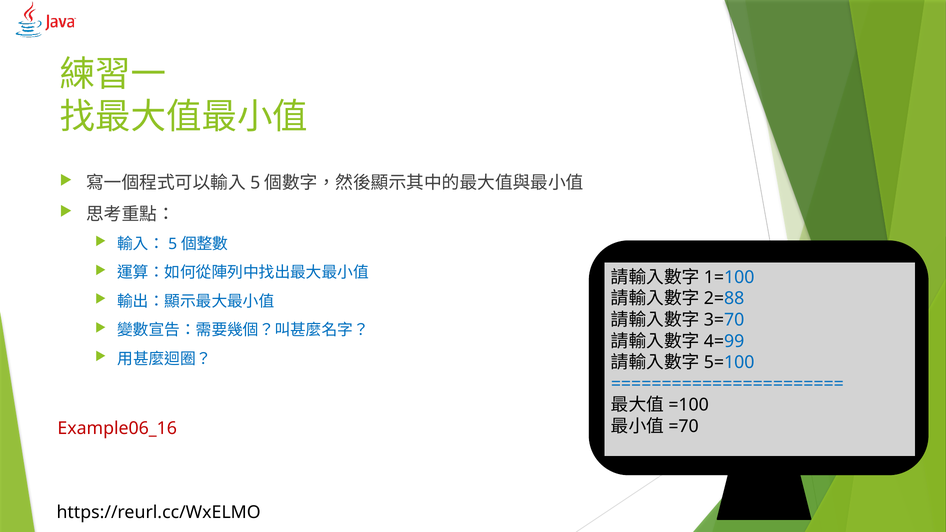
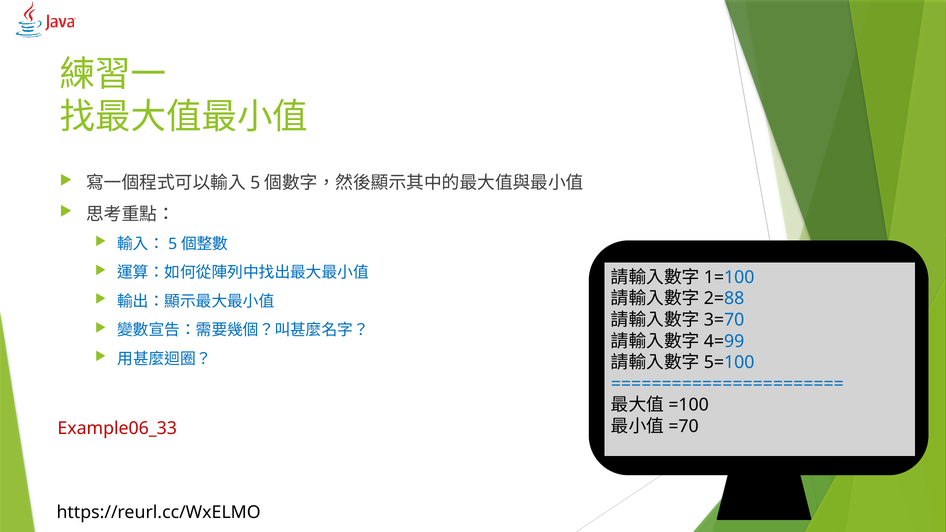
Example06_16: Example06_16 -> Example06_33
